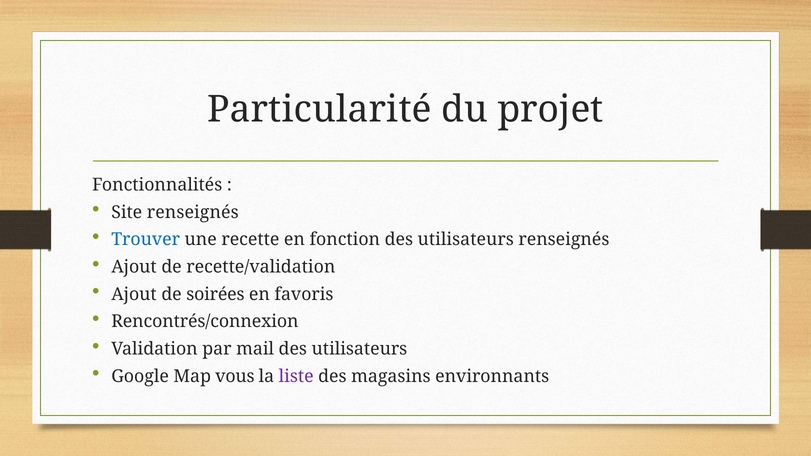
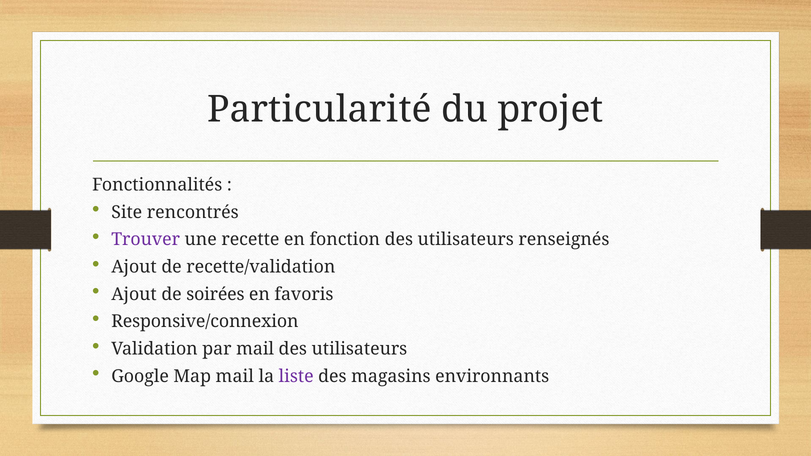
Site renseignés: renseignés -> rencontrés
Trouver colour: blue -> purple
Rencontrés/connexion: Rencontrés/connexion -> Responsive/connexion
Map vous: vous -> mail
